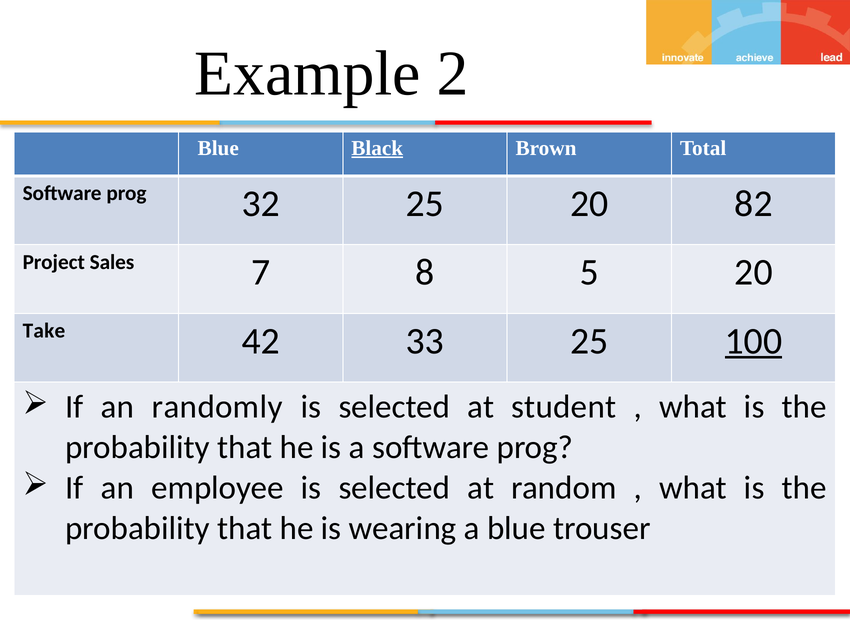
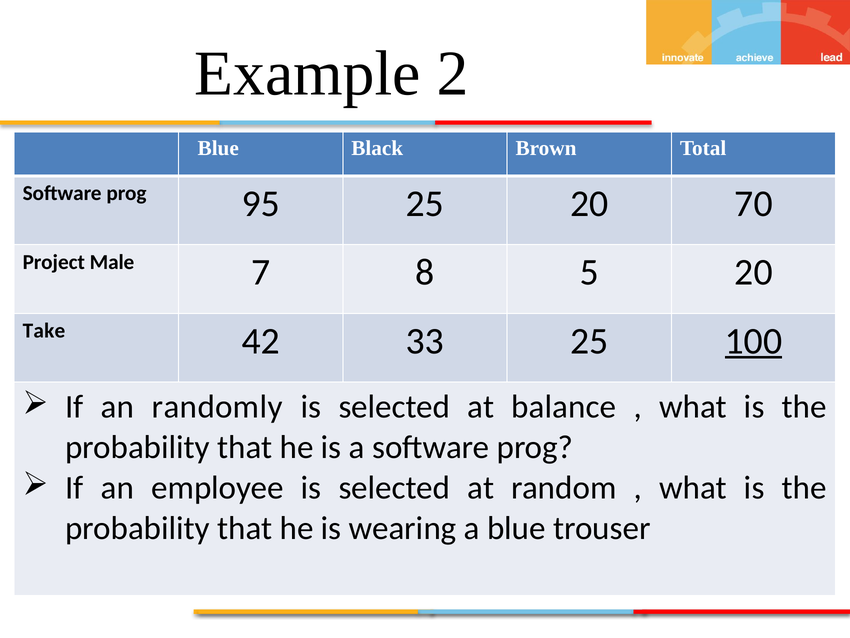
Black underline: present -> none
32: 32 -> 95
82: 82 -> 70
Sales: Sales -> Male
student: student -> balance
